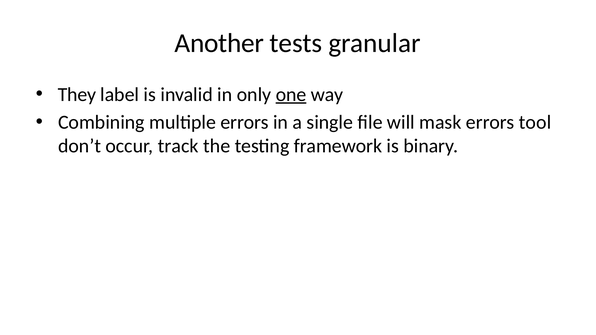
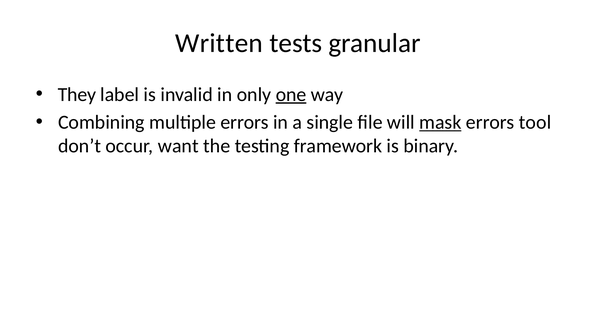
Another: Another -> Written
mask underline: none -> present
track: track -> want
